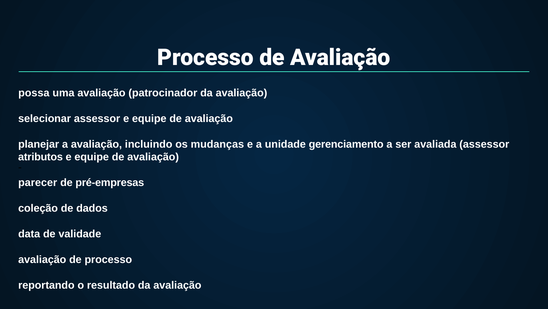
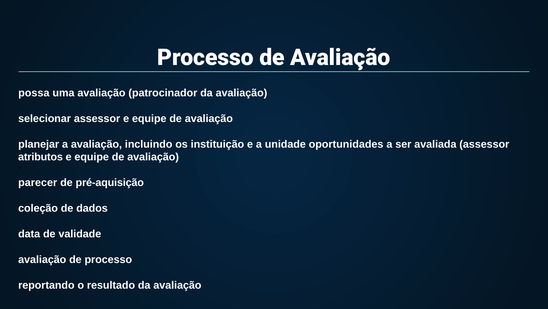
mudanças: mudanças -> instituição
gerenciamento: gerenciamento -> oportunidades
pré-empresas: pré-empresas -> pré-aquisição
